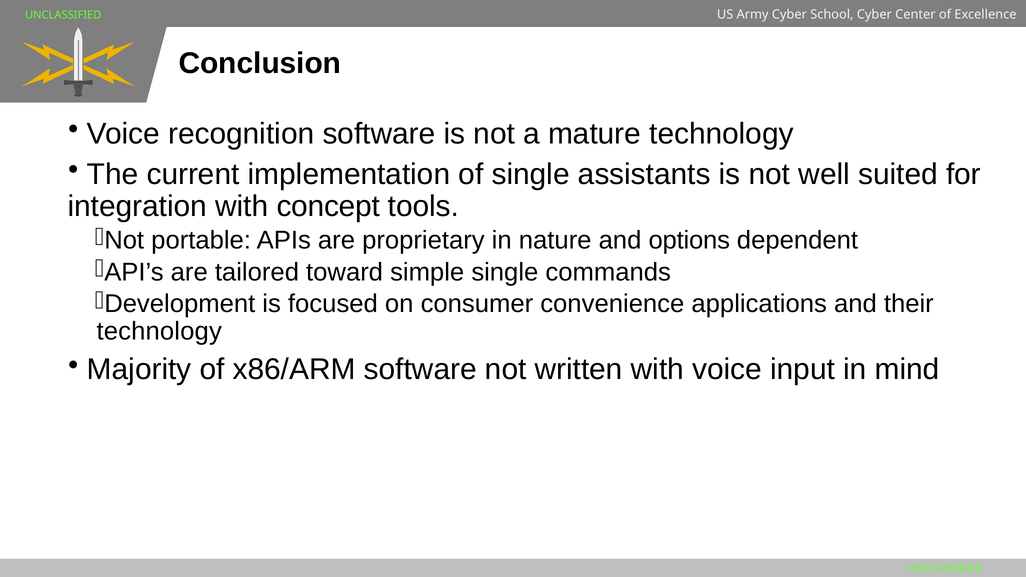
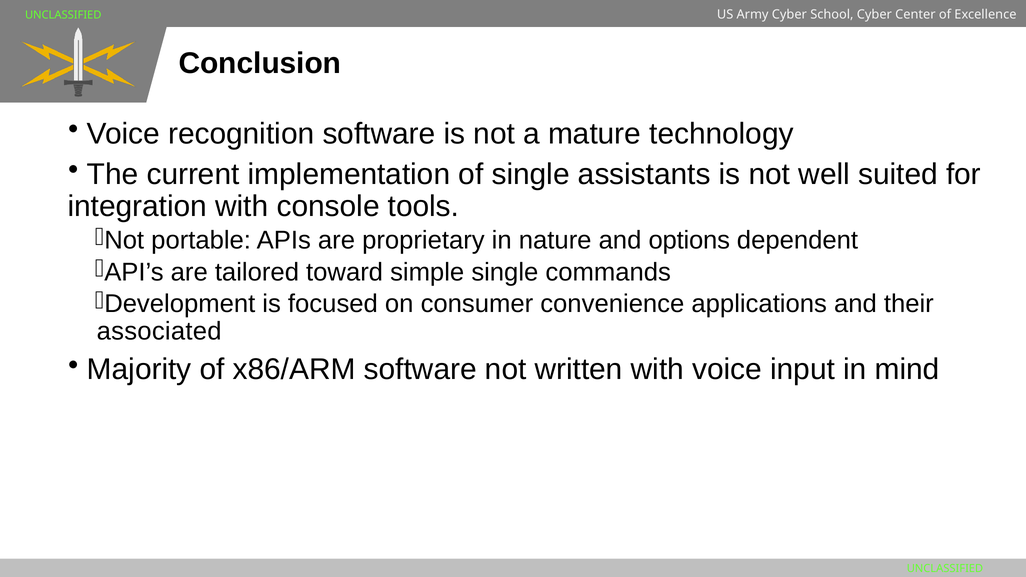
concept: concept -> console
technology at (159, 332): technology -> associated
